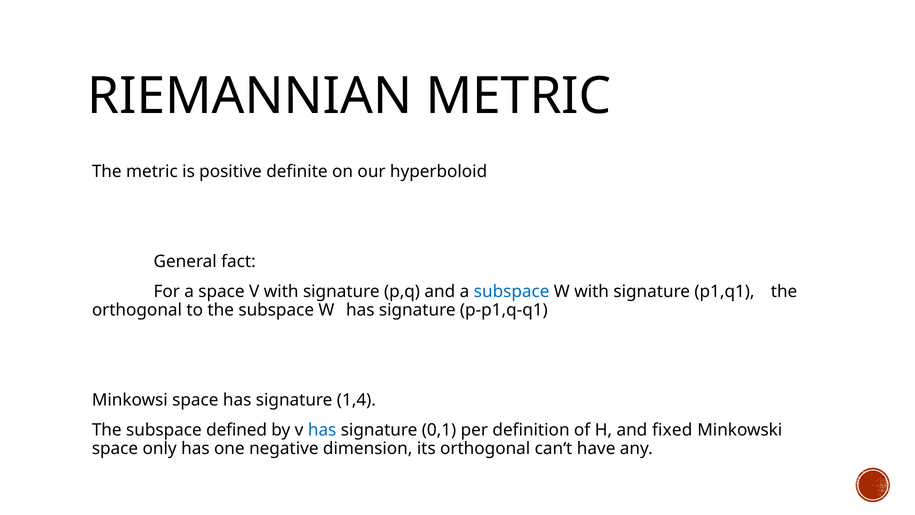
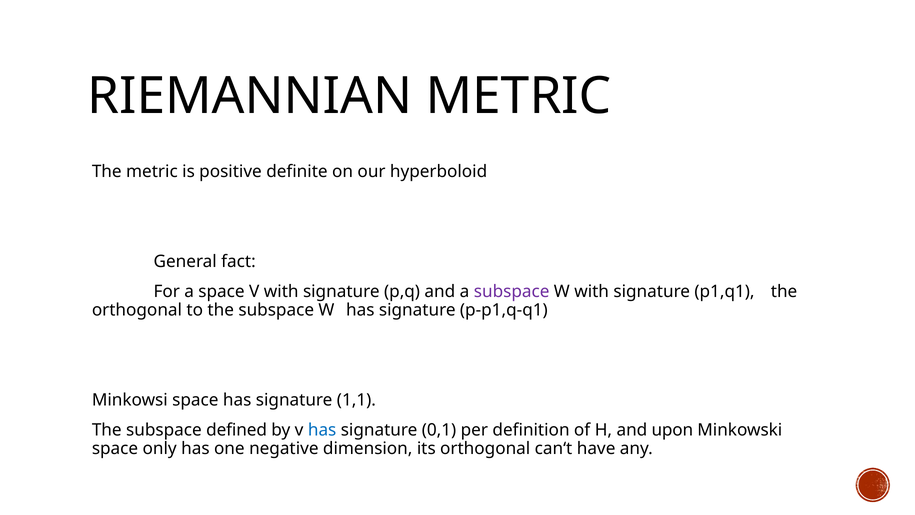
subspace at (512, 291) colour: blue -> purple
1,4: 1,4 -> 1,1
fixed: fixed -> upon
